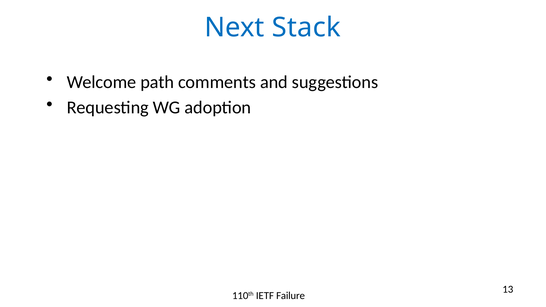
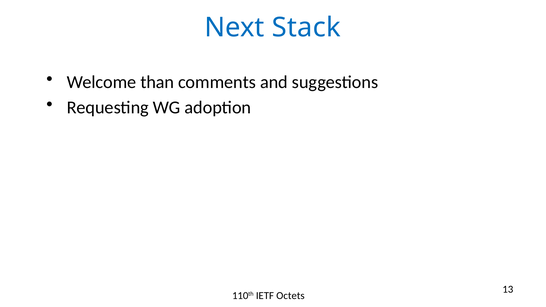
path: path -> than
Failure: Failure -> Octets
